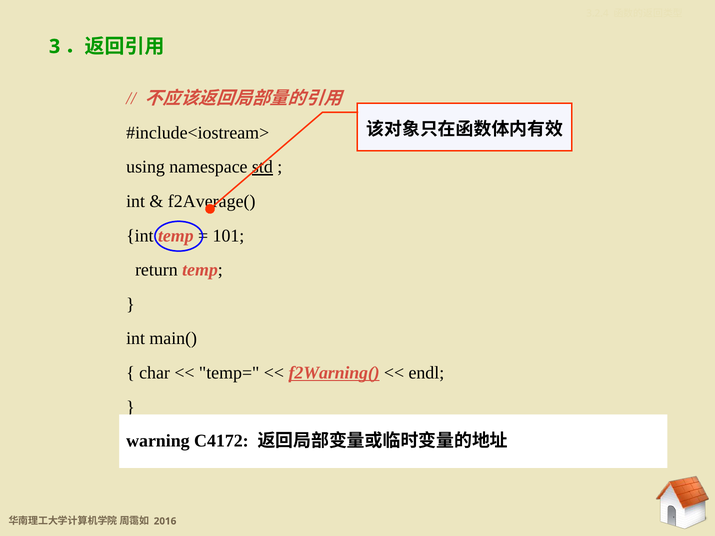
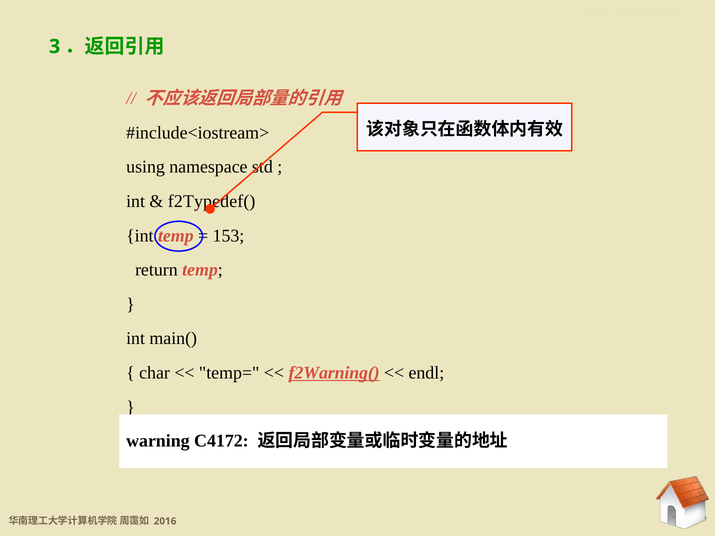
std underline: present -> none
f2Average(: f2Average( -> f2Typedef(
101: 101 -> 153
